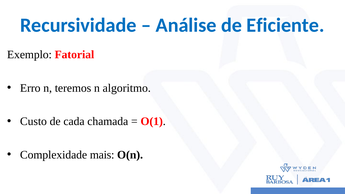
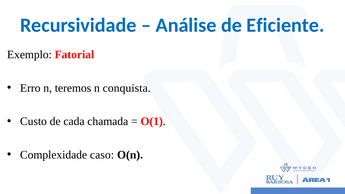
algoritmo: algoritmo -> conquista
mais: mais -> caso
